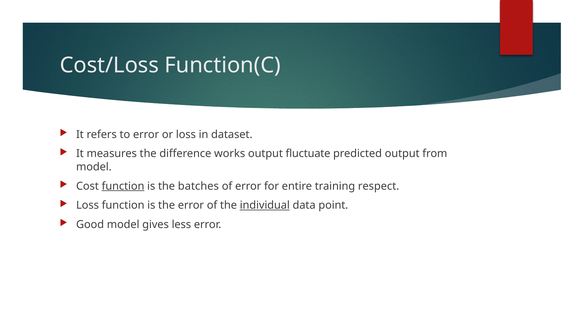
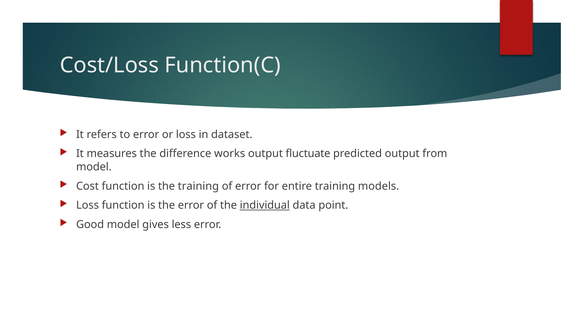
function at (123, 186) underline: present -> none
the batches: batches -> training
respect: respect -> models
